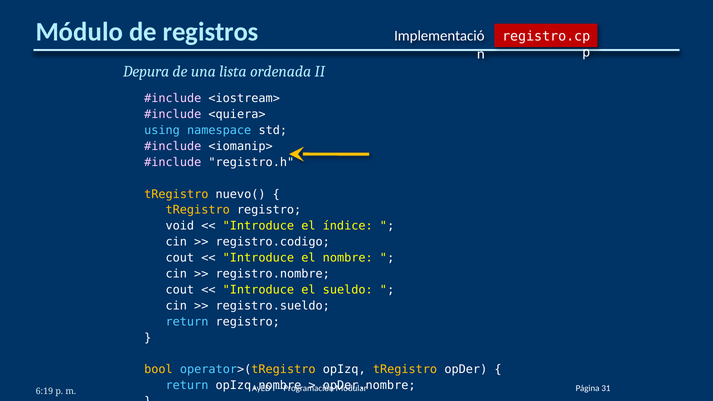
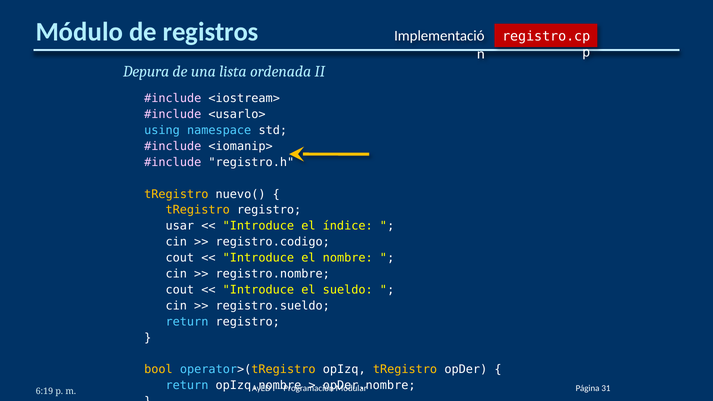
<quiera>: <quiera> -> <usarlo>
void: void -> usar
